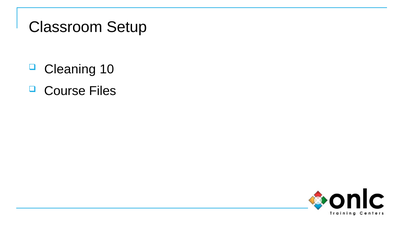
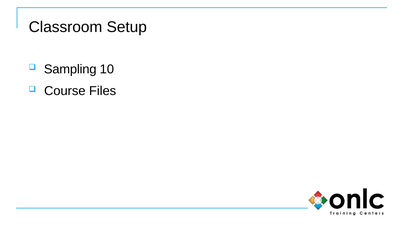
Cleaning: Cleaning -> Sampling
